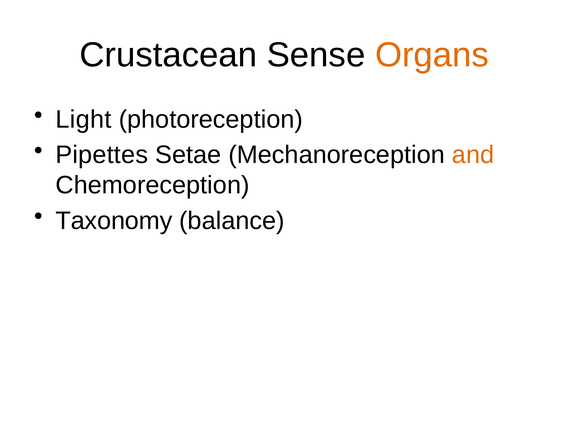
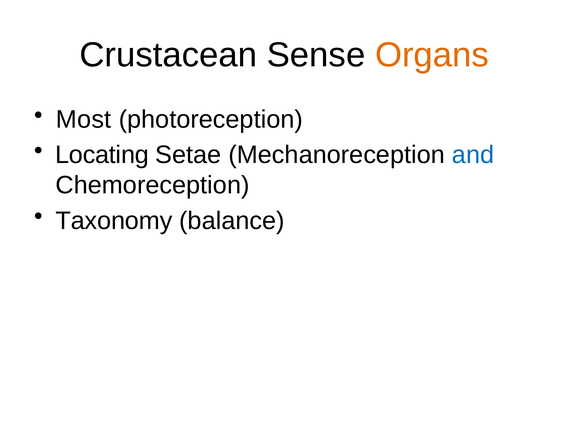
Light: Light -> Most
Pipettes: Pipettes -> Locating
and colour: orange -> blue
